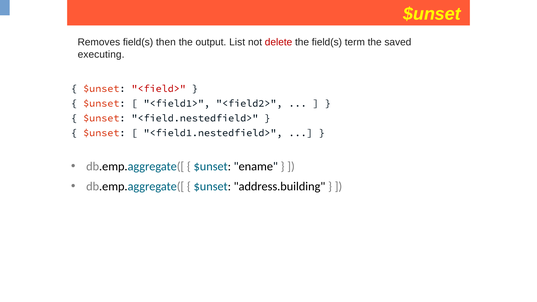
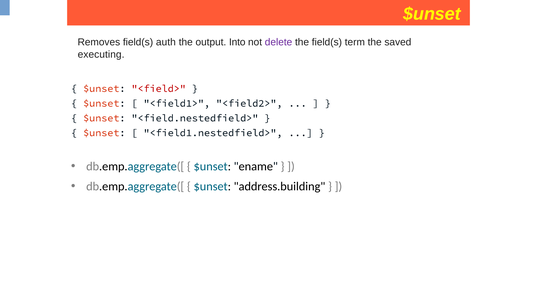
then: then -> auth
List: List -> Into
delete colour: red -> purple
